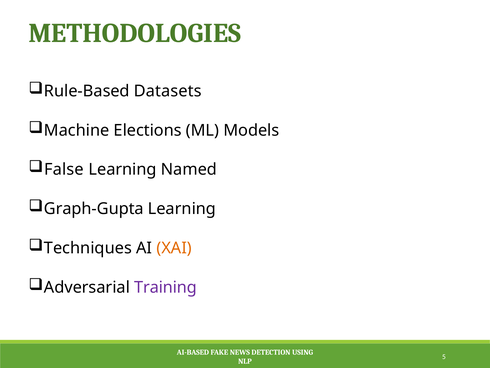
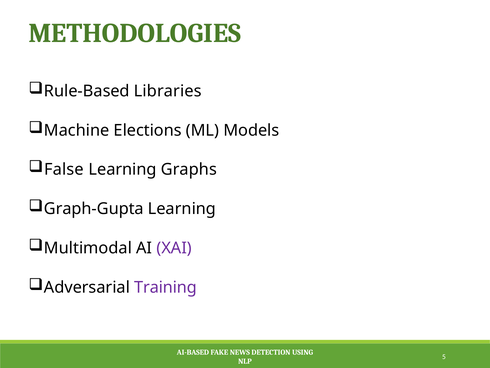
Datasets: Datasets -> Libraries
Named: Named -> Graphs
Techniques: Techniques -> Multimodal
XAI colour: orange -> purple
